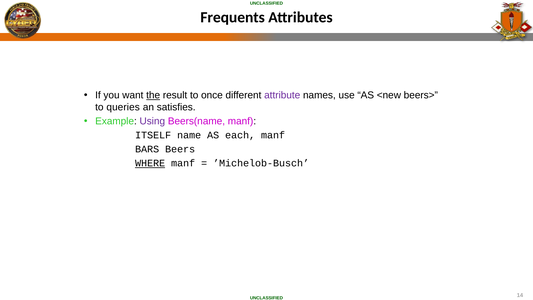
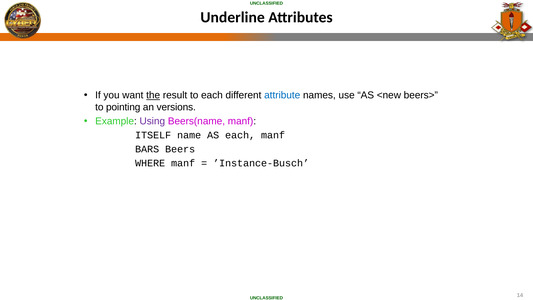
Frequents: Frequents -> Underline
to once: once -> each
attribute colour: purple -> blue
queries: queries -> pointing
satisfies: satisfies -> versions
WHERE underline: present -> none
’Michelob-Busch: ’Michelob-Busch -> ’Instance-Busch
